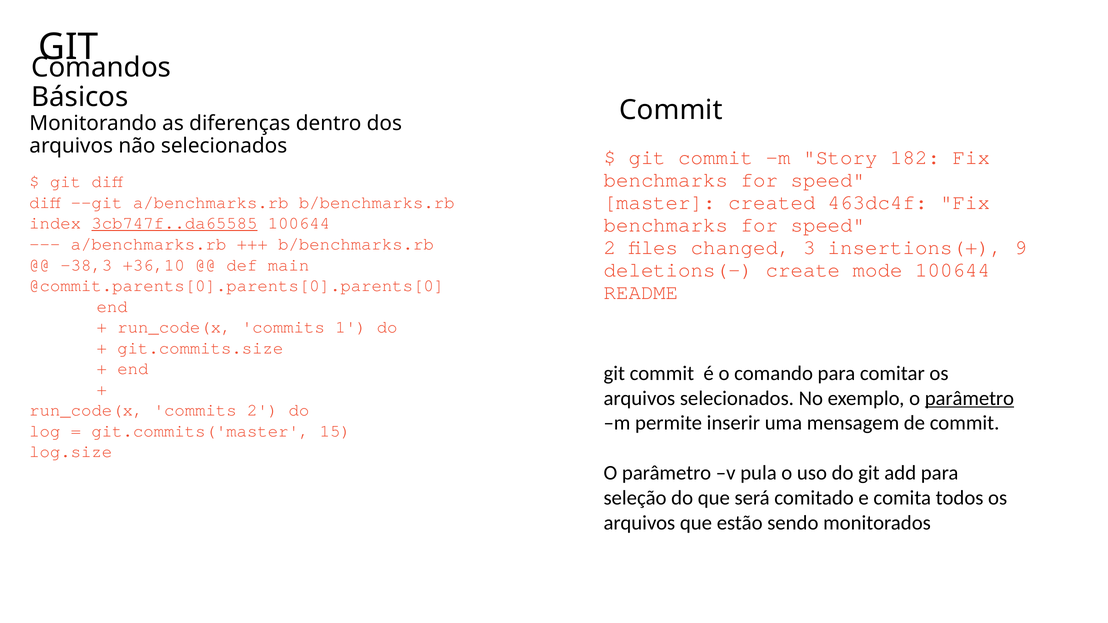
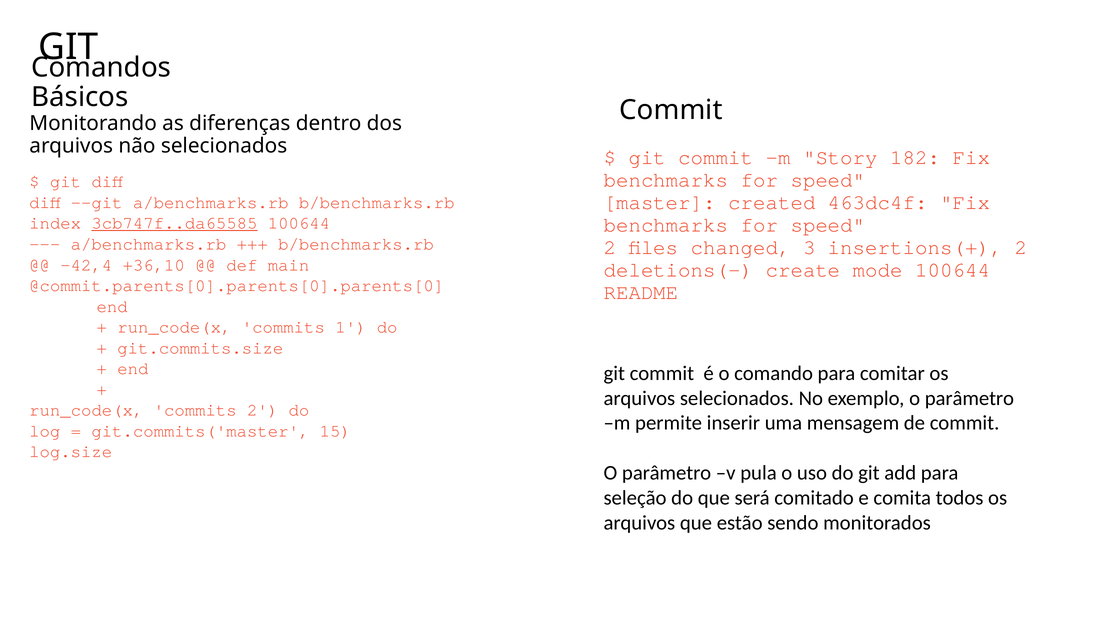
insertions(+ 9: 9 -> 2
-38,3: -38,3 -> -42,4
parâmetro at (969, 398) underline: present -> none
